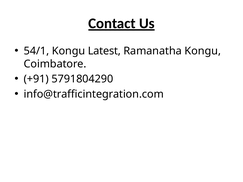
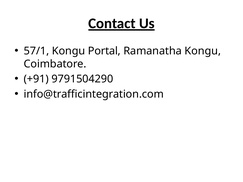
54/1: 54/1 -> 57/1
Latest: Latest -> Portal
5791804290: 5791804290 -> 9791504290
